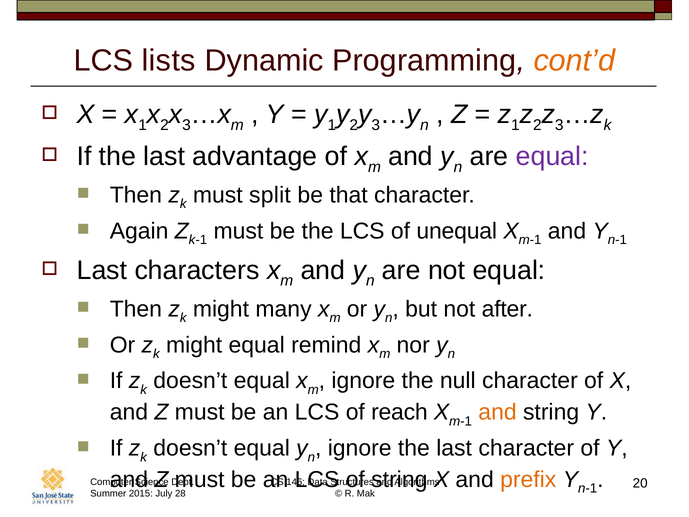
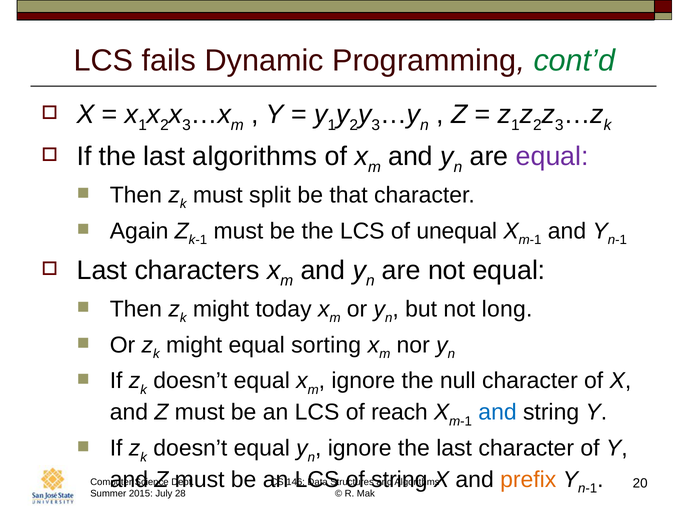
lists: lists -> fails
cont’d colour: orange -> green
last advantage: advantage -> algorithms
many: many -> today
after: after -> long
remind: remind -> sorting
and at (498, 412) colour: orange -> blue
